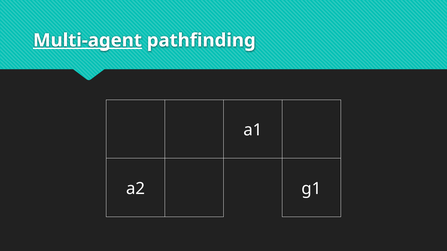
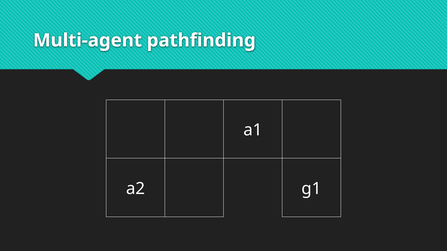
Multi-agent underline: present -> none
